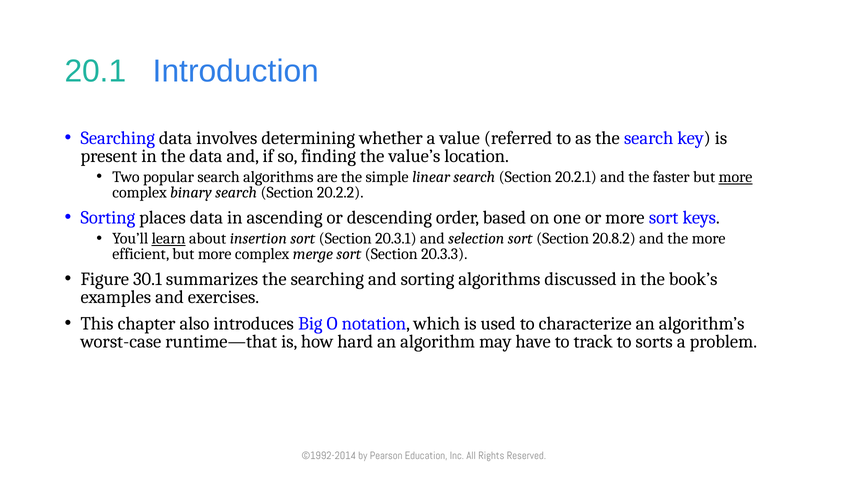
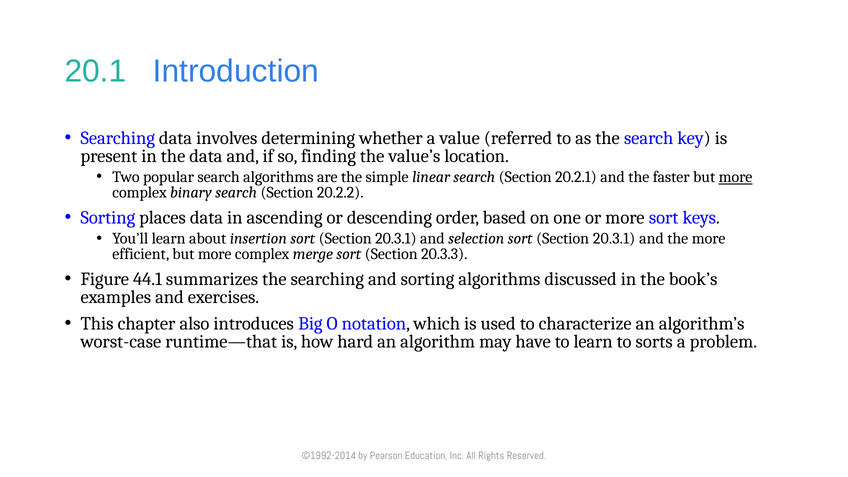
learn at (169, 239) underline: present -> none
selection sort Section 20.8.2: 20.8.2 -> 20.3.1
30.1: 30.1 -> 44.1
to track: track -> learn
